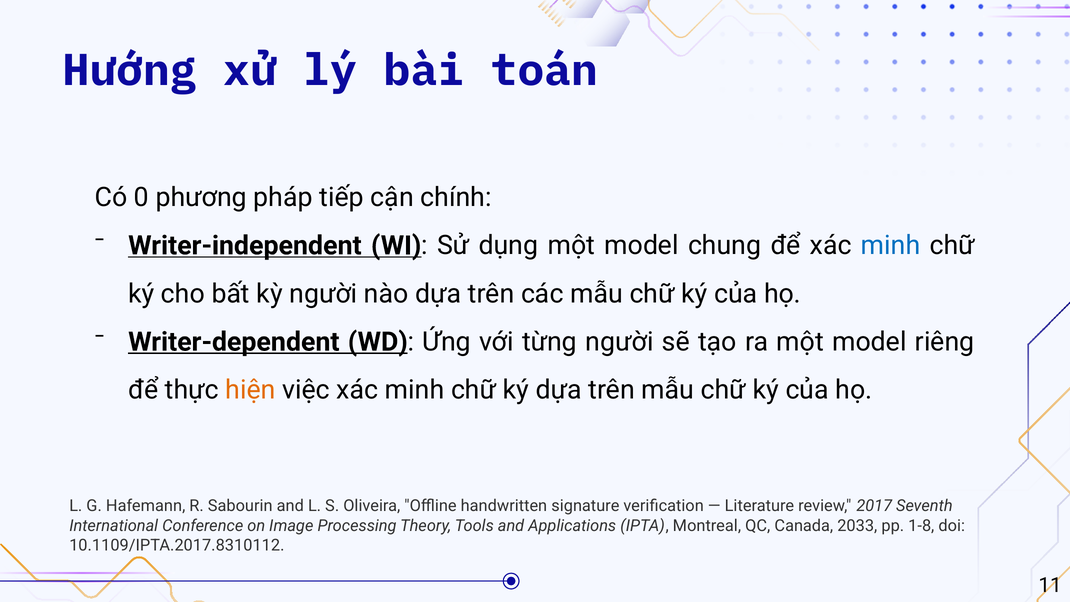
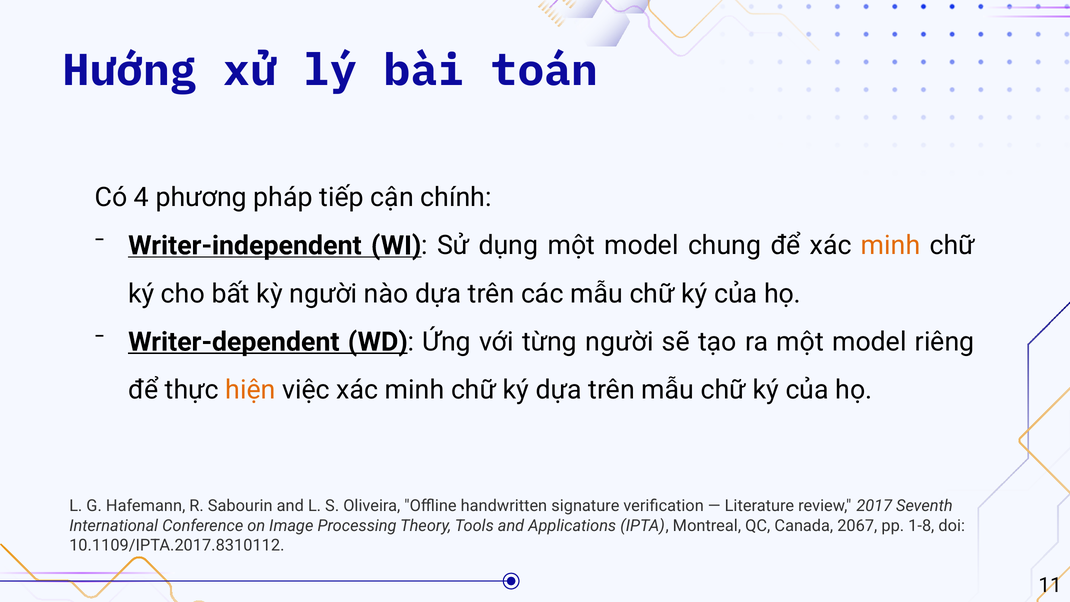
0: 0 -> 4
minh at (891, 245) colour: blue -> orange
2033: 2033 -> 2067
